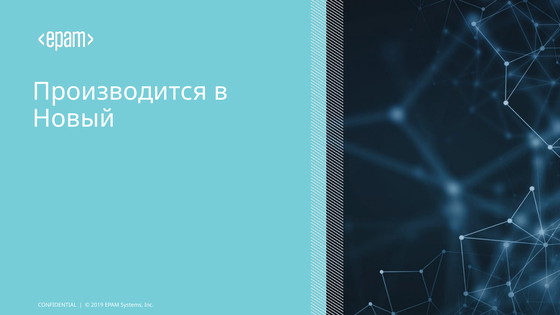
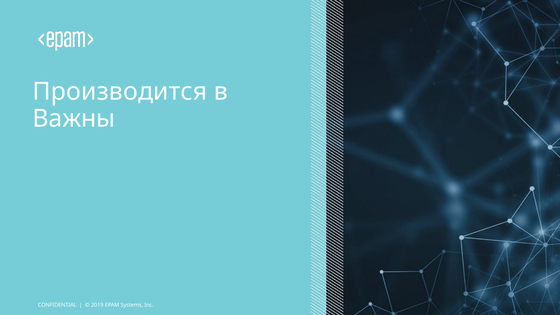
Новый: Новый -> Важны
